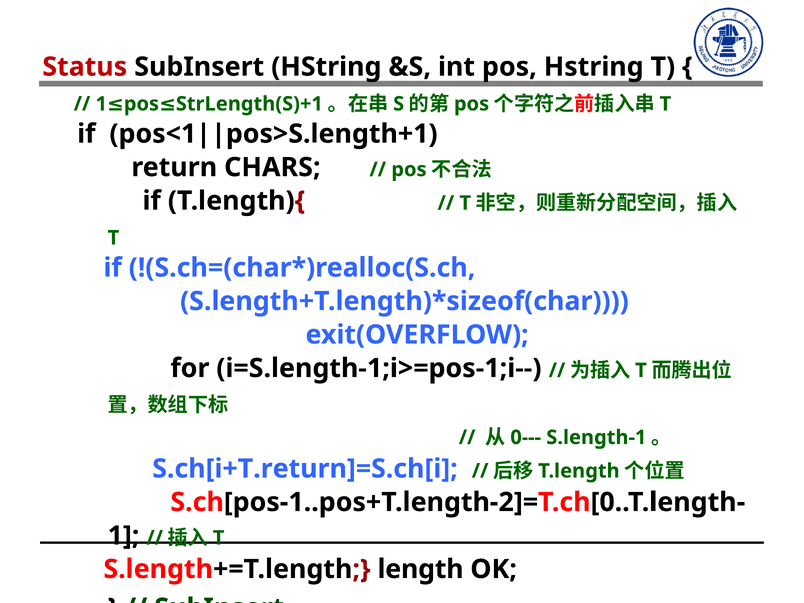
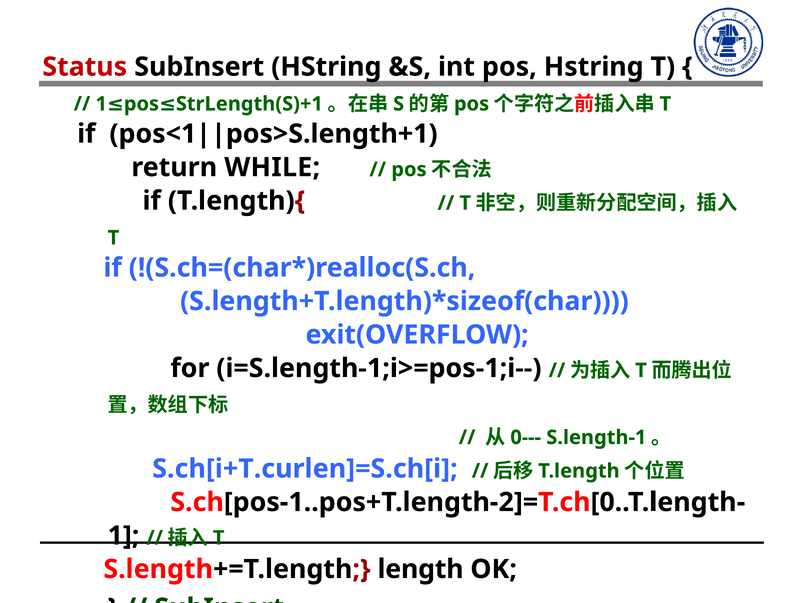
CHARS: CHARS -> WHILE
S.ch[i+T.return]=S.ch[i: S.ch[i+T.return]=S.ch[i -> S.ch[i+T.curlen]=S.ch[i
